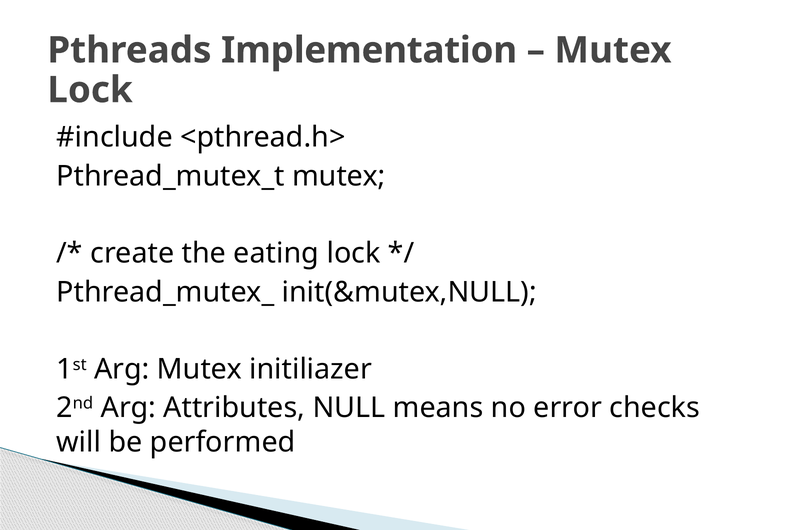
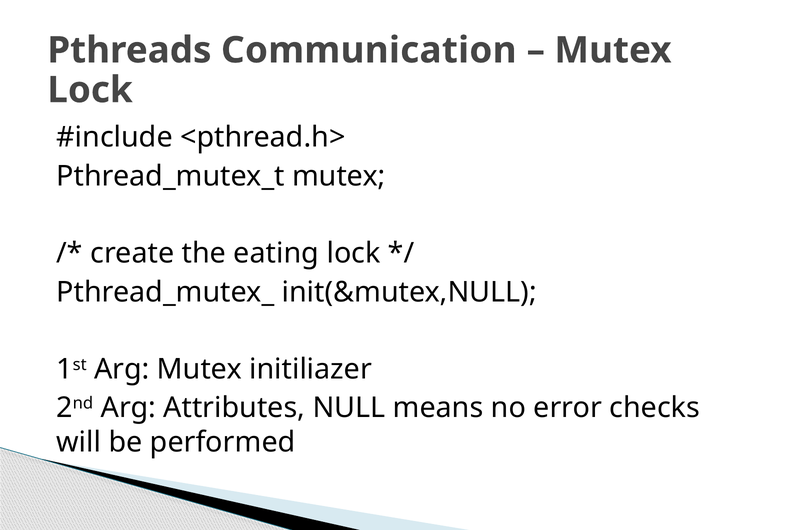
Implementation: Implementation -> Communication
